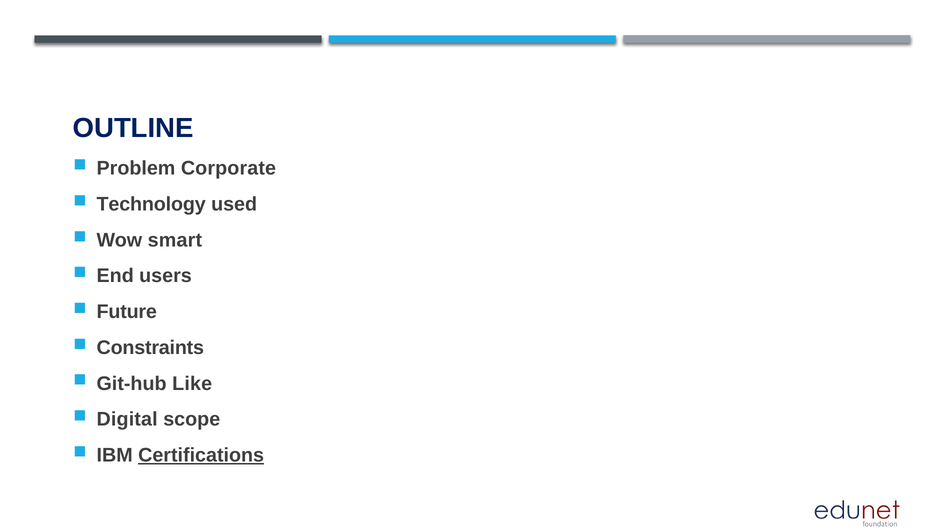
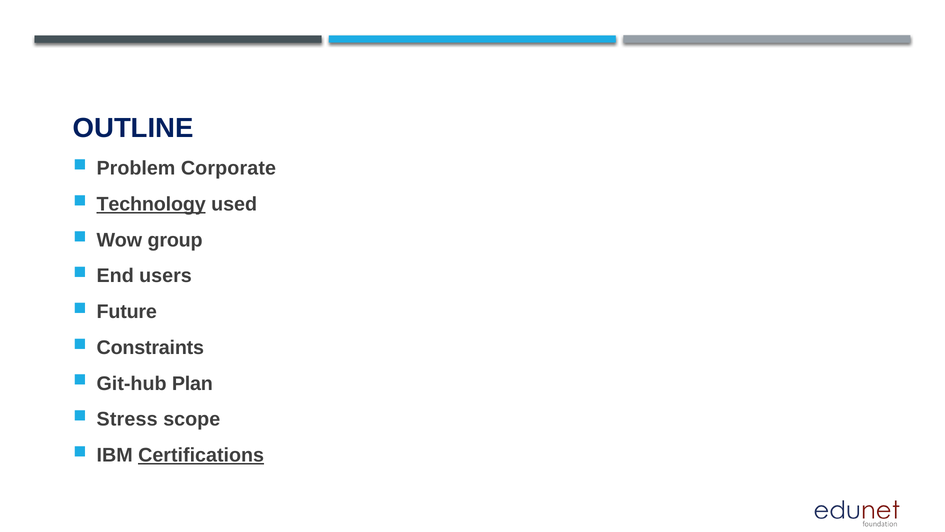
Technology underline: none -> present
smart: smart -> group
Like: Like -> Plan
Digital: Digital -> Stress
